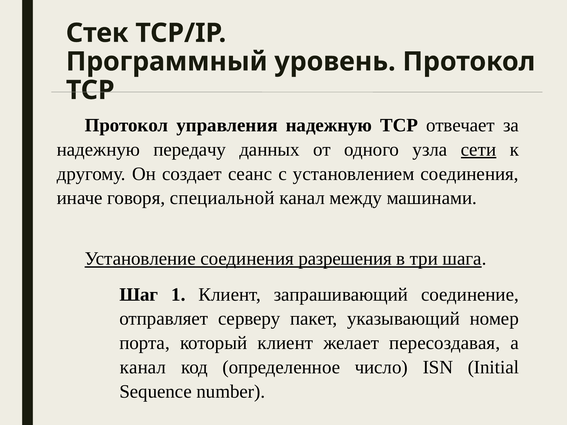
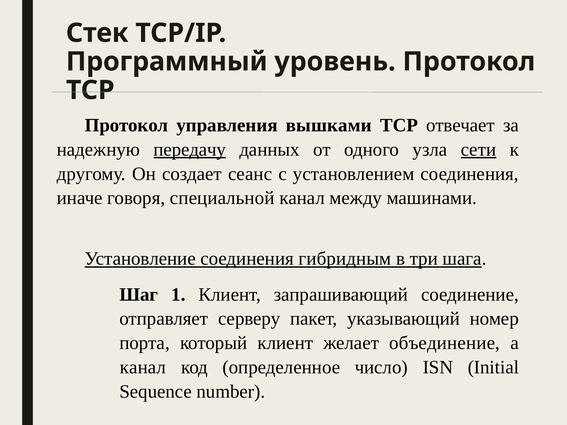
управления надежную: надежную -> вышками
передачу underline: none -> present
разрешения: разрешения -> гибридным
пересоздавая: пересоздавая -> объединение
